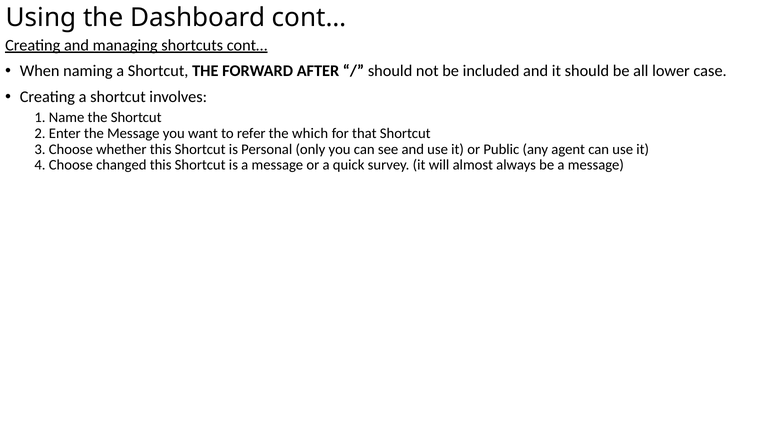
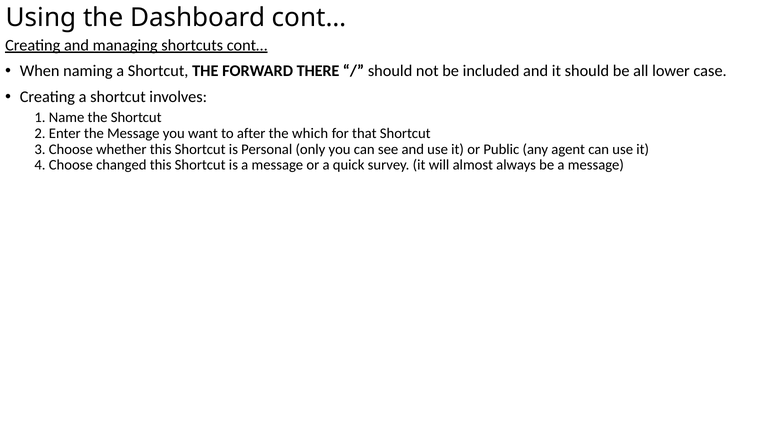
AFTER: AFTER -> THERE
refer: refer -> after
